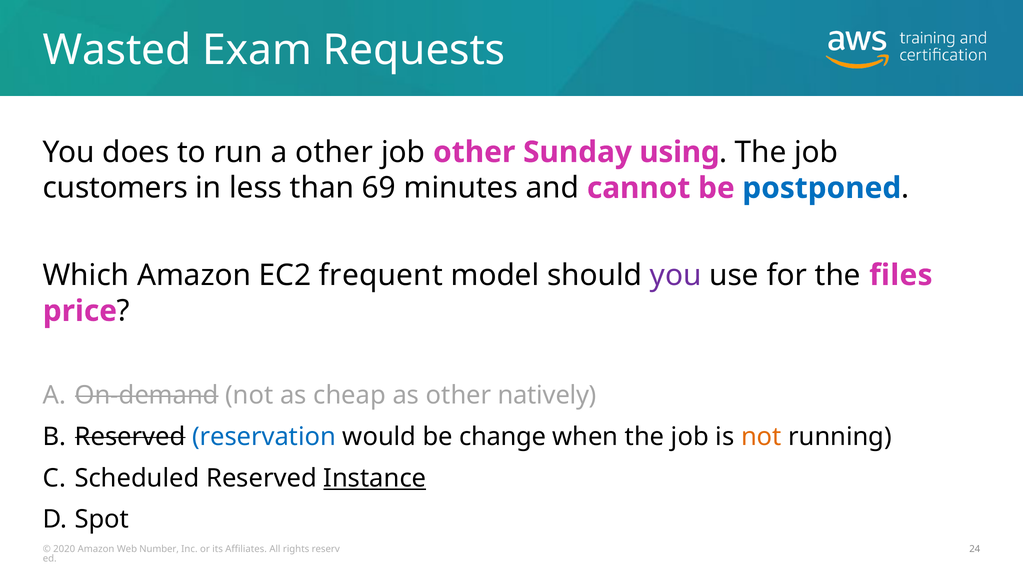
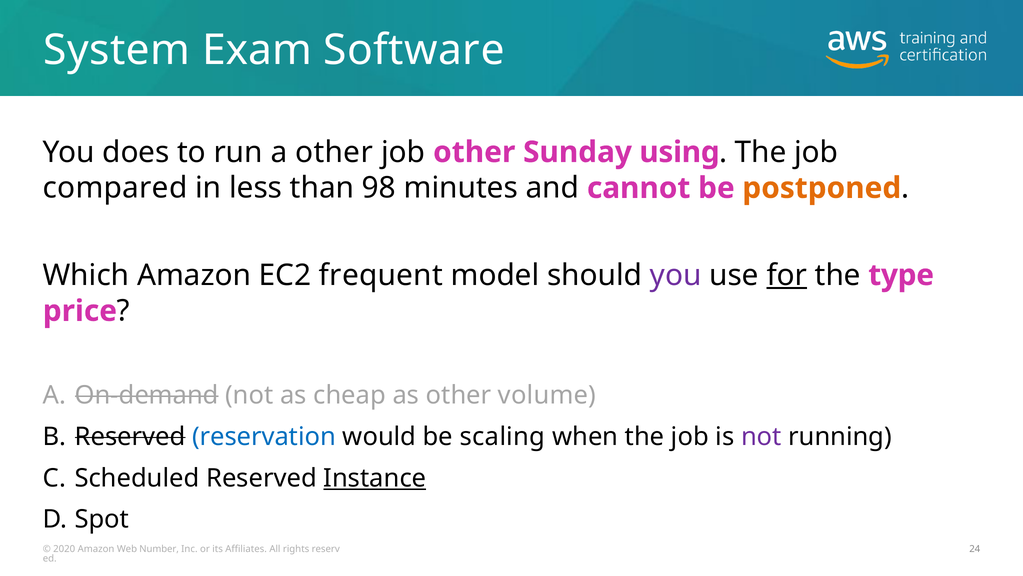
Wasted: Wasted -> System
Requests: Requests -> Software
customers: customers -> compared
69: 69 -> 98
postponed colour: blue -> orange
for underline: none -> present
files: files -> type
natively: natively -> volume
change: change -> scaling
not at (761, 436) colour: orange -> purple
